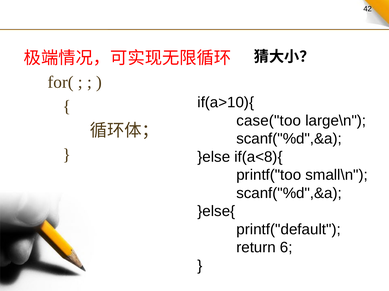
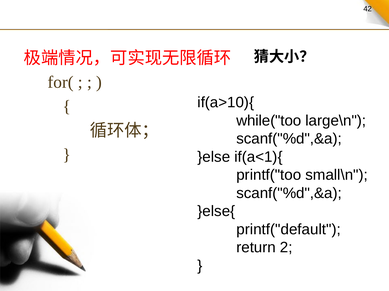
case("too: case("too -> while("too
if(a<8){: if(a<8){ -> if(a<1){
6: 6 -> 2
